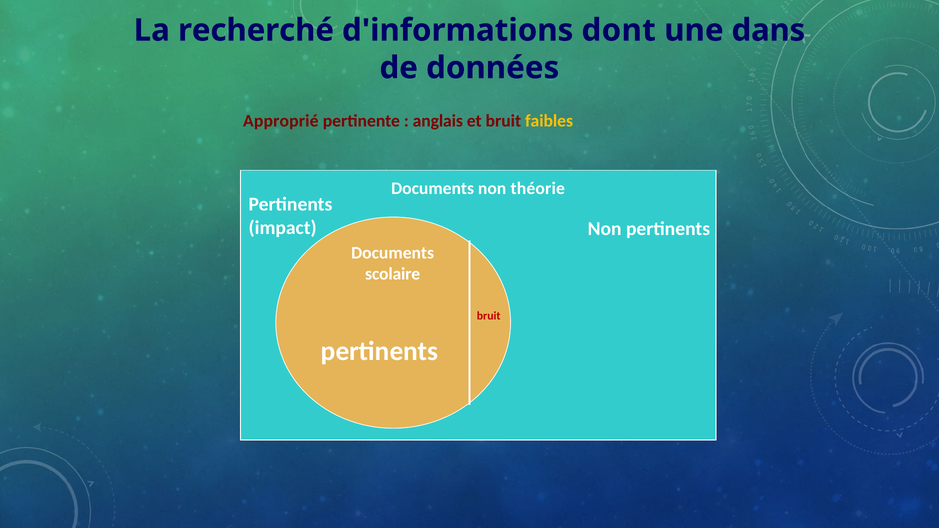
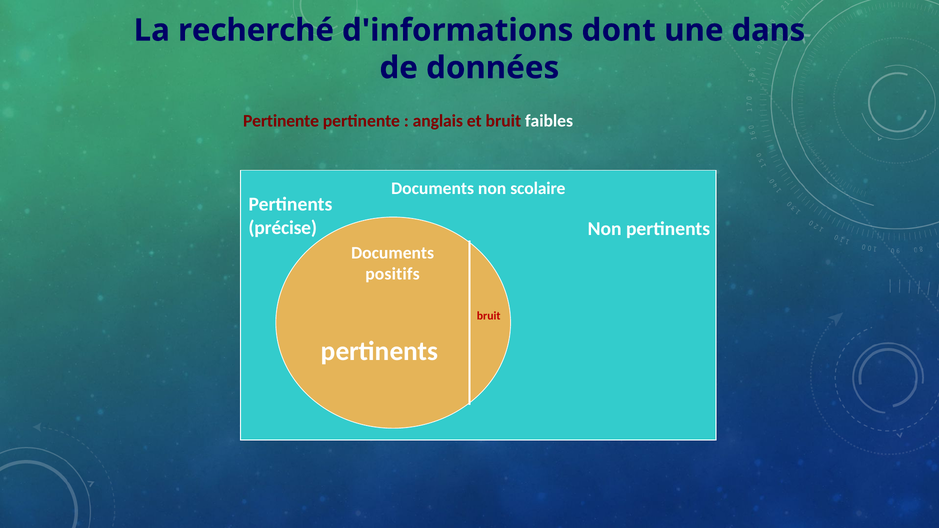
Approprié at (281, 121): Approprié -> Pertinente
faibles colour: yellow -> white
théorie: théorie -> scolaire
impact: impact -> précise
scolaire: scolaire -> positifs
